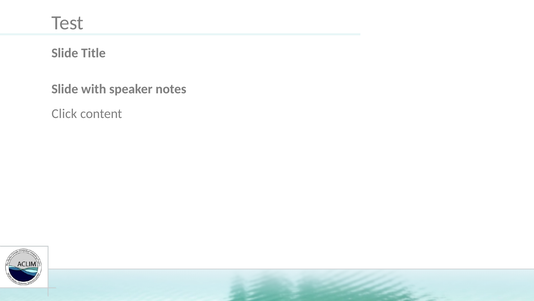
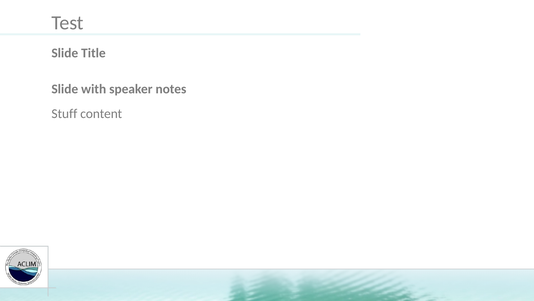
Click: Click -> Stuff
